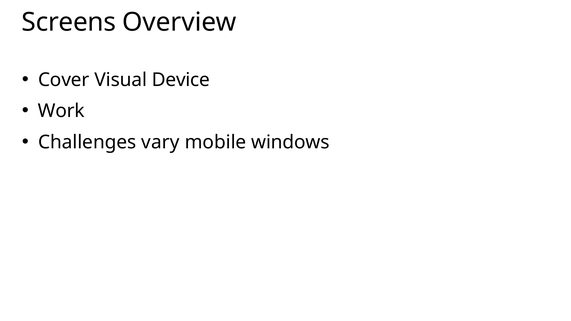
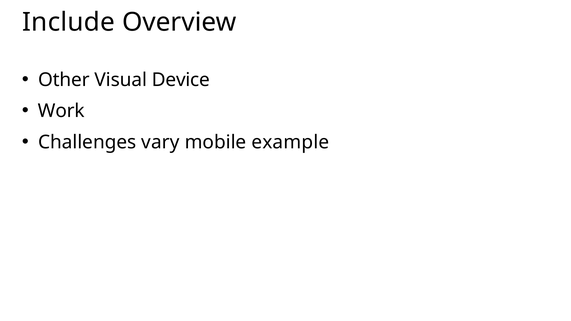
Screens: Screens -> Include
Cover: Cover -> Other
windows: windows -> example
